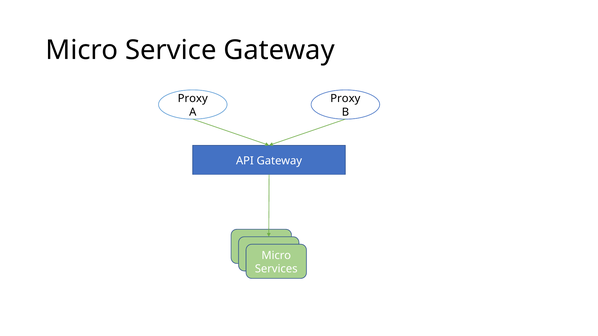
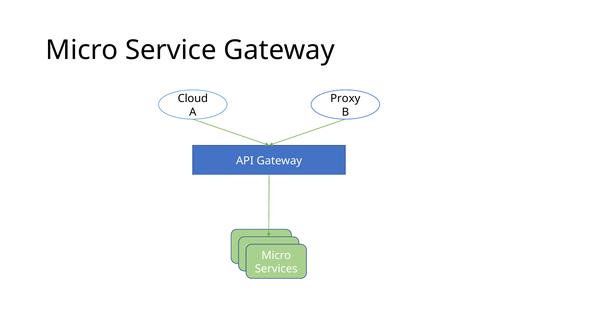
Proxy at (193, 99): Proxy -> Cloud
